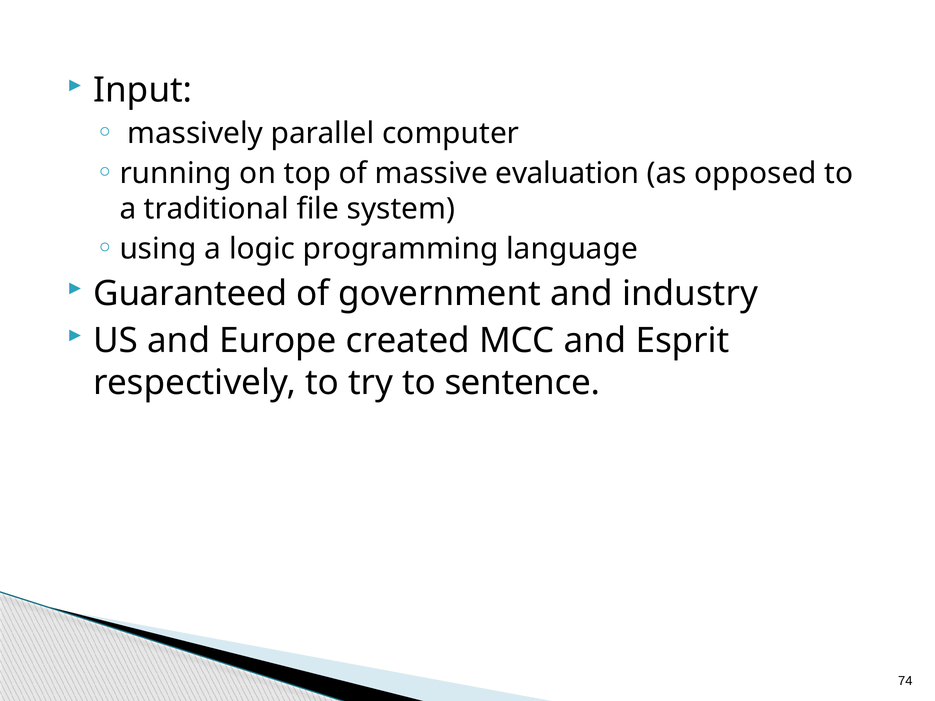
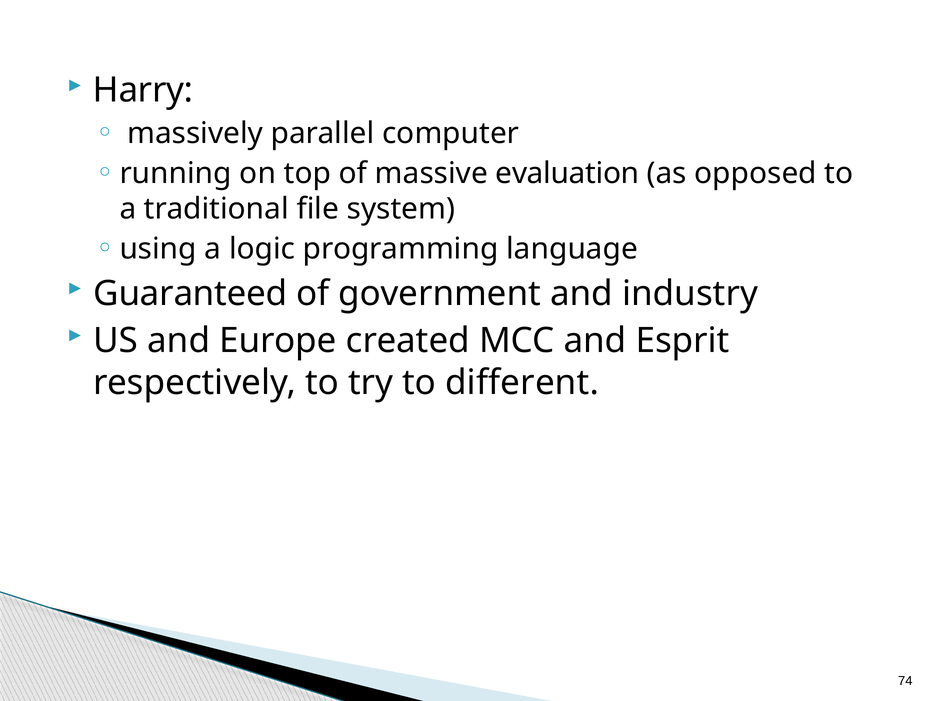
Input: Input -> Harry
sentence: sentence -> different
